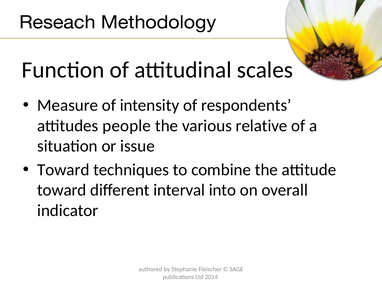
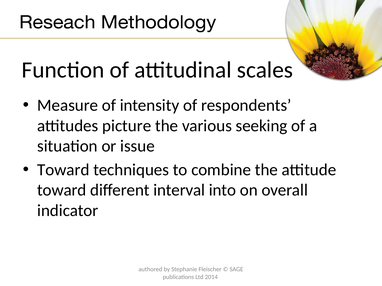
people: people -> picture
relative: relative -> seeking
